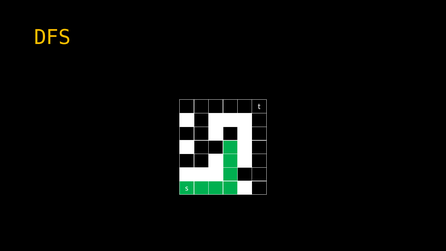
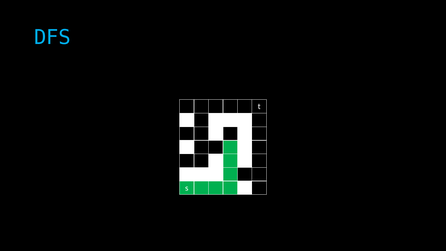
DFS colour: yellow -> light blue
